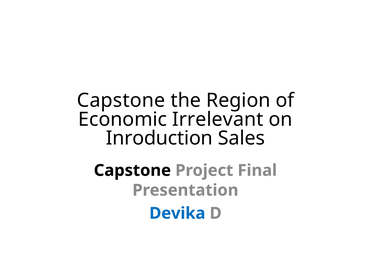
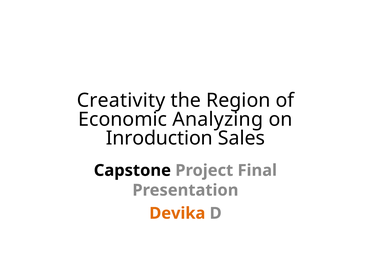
Capstone at (121, 101): Capstone -> Creativity
Irrelevant: Irrelevant -> Analyzing
Devika colour: blue -> orange
